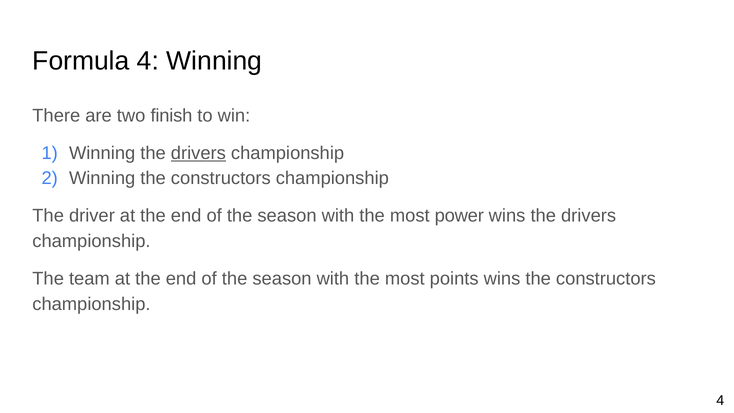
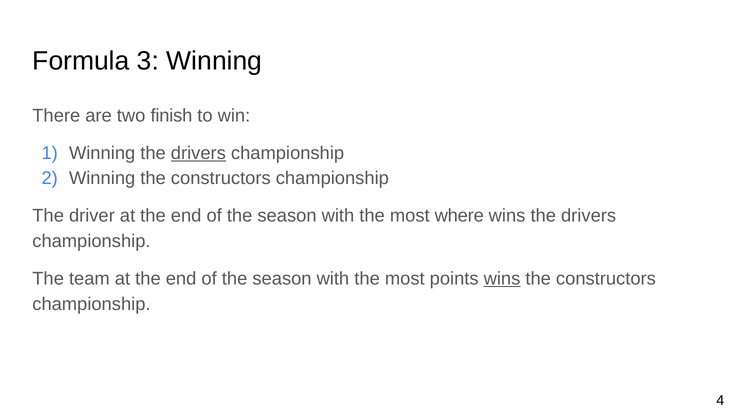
Formula 4: 4 -> 3
power: power -> where
wins at (502, 279) underline: none -> present
